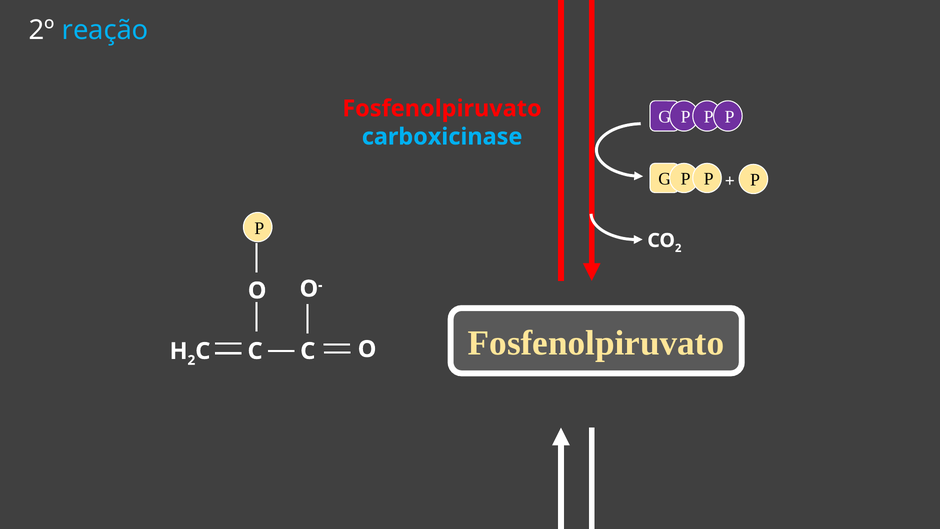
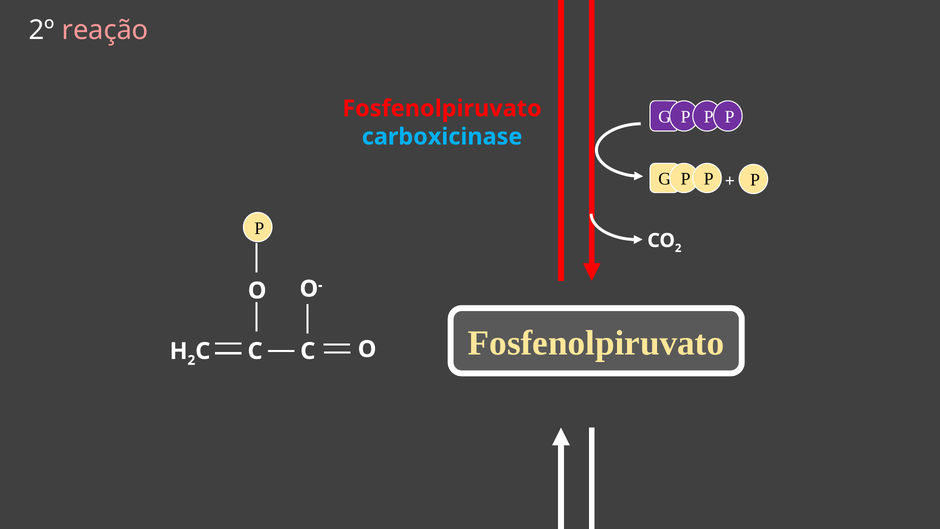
reação colour: light blue -> pink
